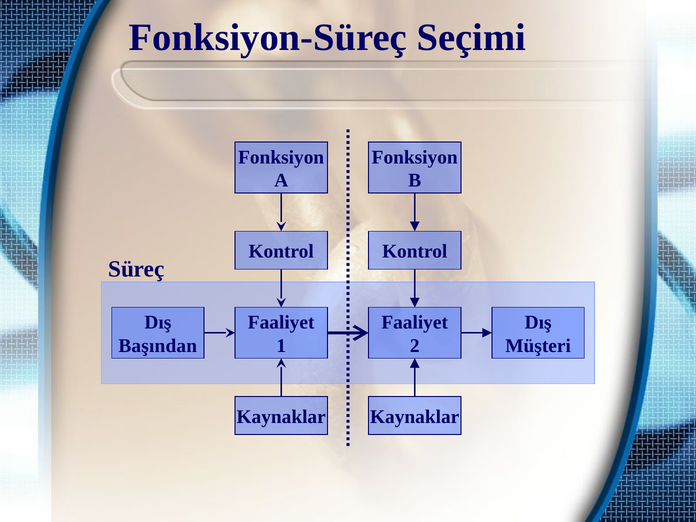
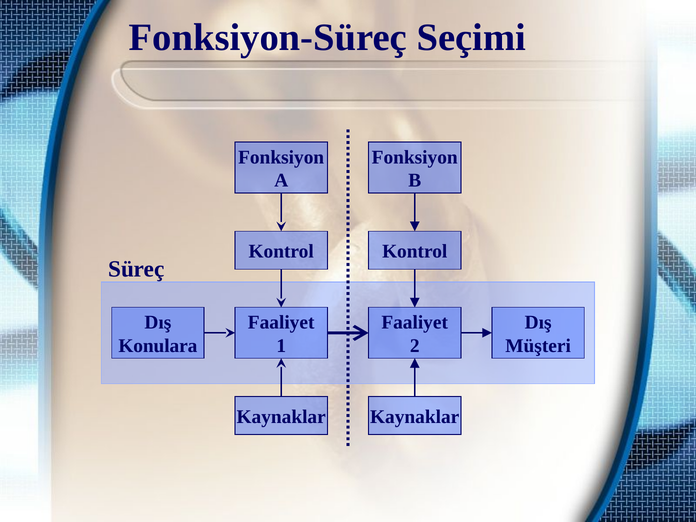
Başından: Başından -> Konulara
